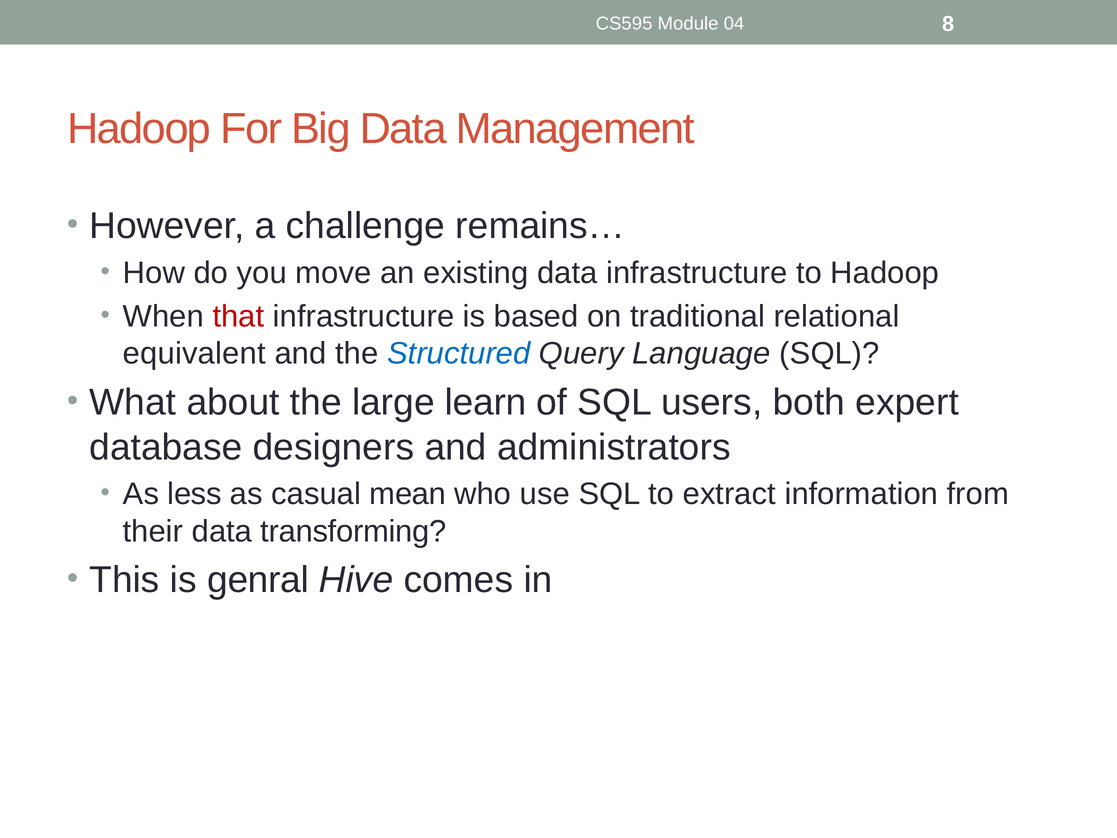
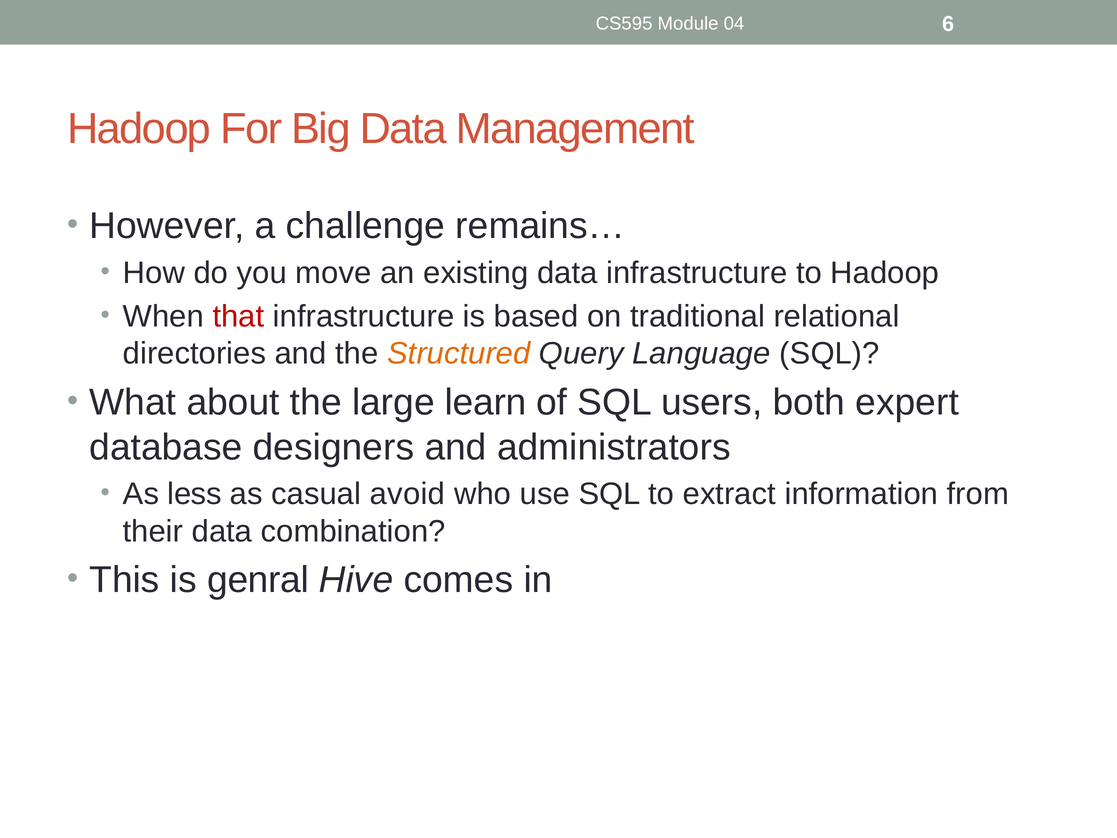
8: 8 -> 6
equivalent: equivalent -> directories
Structured colour: blue -> orange
mean: mean -> avoid
transforming: transforming -> combination
